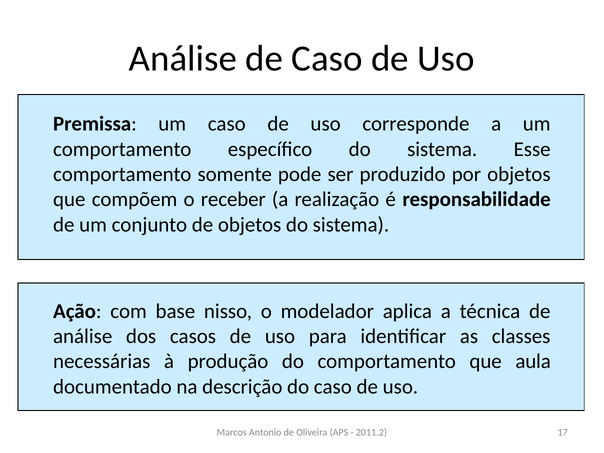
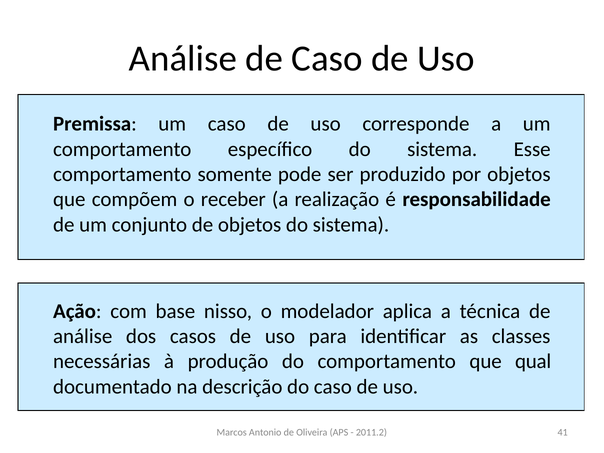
aula: aula -> qual
17: 17 -> 41
